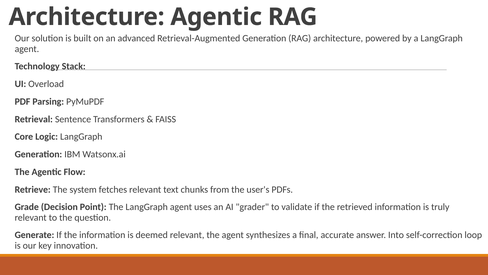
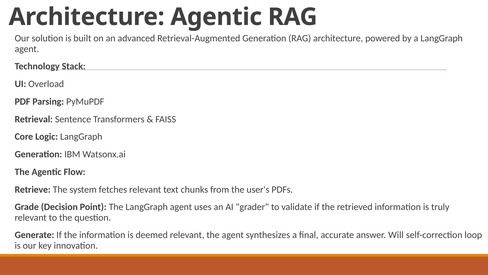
Into: Into -> Will
